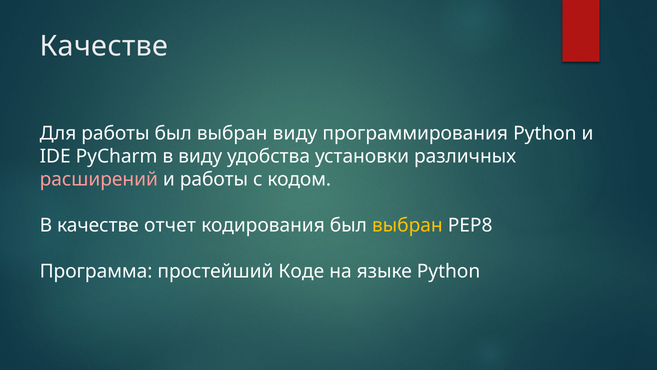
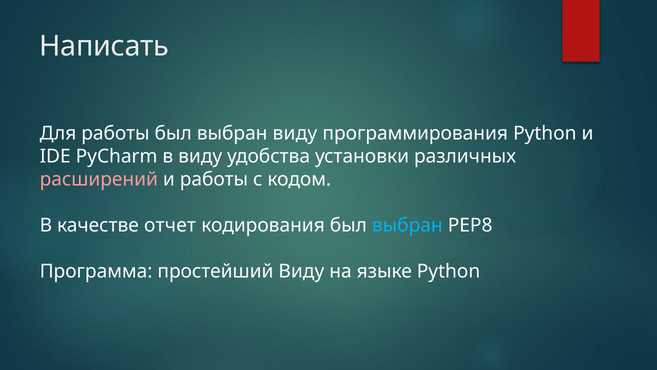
Качестве at (104, 46): Качестве -> Написать
выбран at (407, 225) colour: yellow -> light blue
простейший Коде: Коде -> Виду
